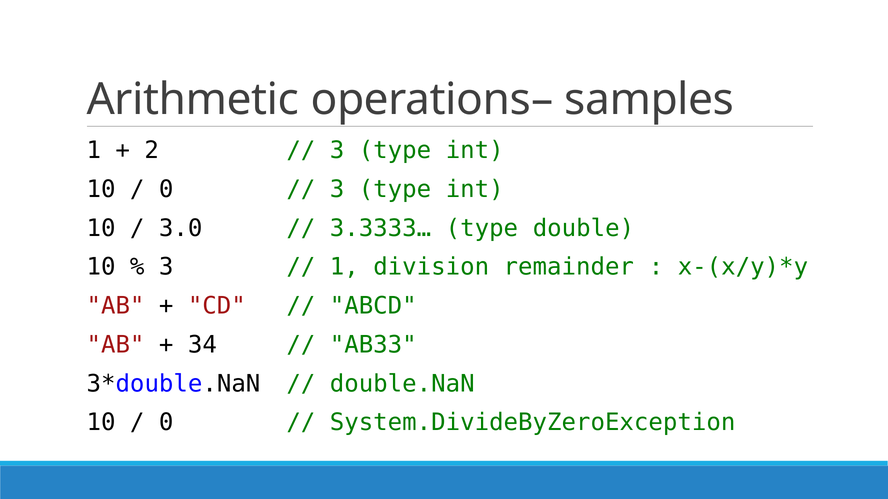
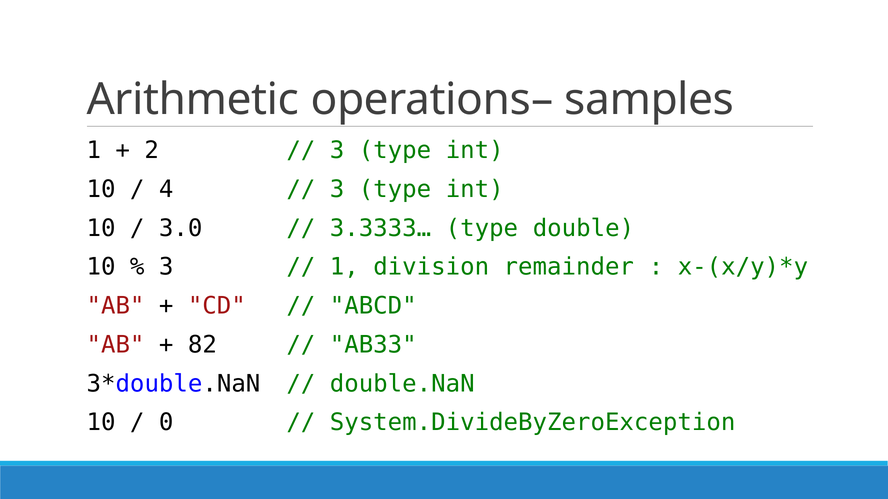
0 at (166, 190): 0 -> 4
34: 34 -> 82
